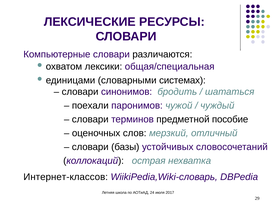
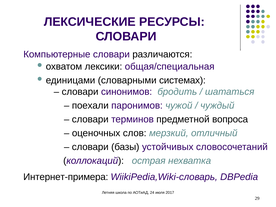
пособие: пособие -> вопроса
Интернет-классов: Интернет-классов -> Интернет-примера
